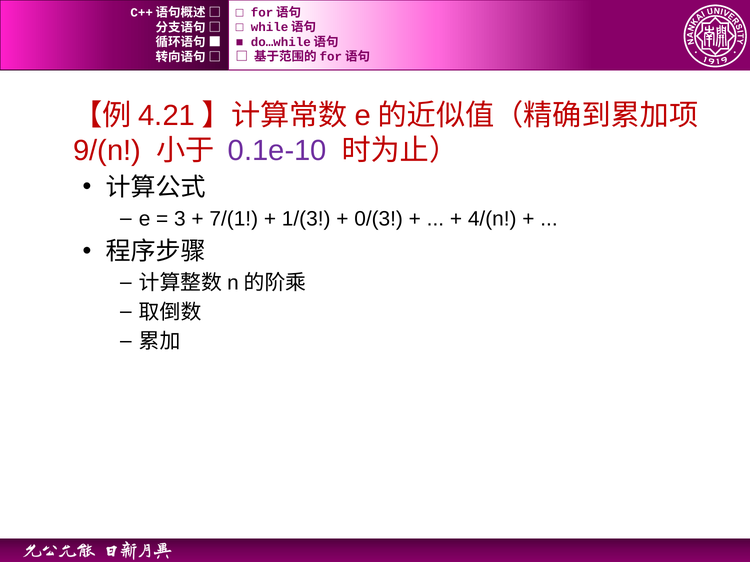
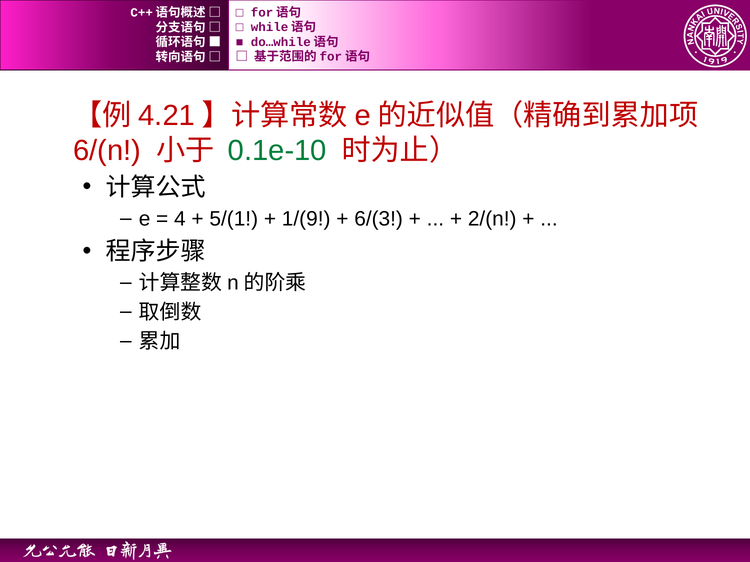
9/(n: 9/(n -> 6/(n
0.1e-10 colour: purple -> green
3: 3 -> 4
7/(1: 7/(1 -> 5/(1
1/(3: 1/(3 -> 1/(9
0/(3: 0/(3 -> 6/(3
4/(n: 4/(n -> 2/(n
